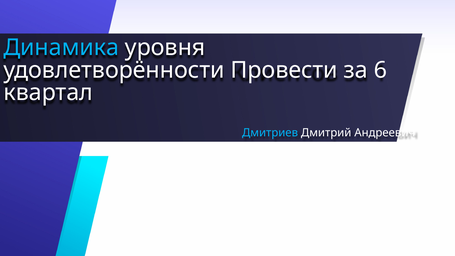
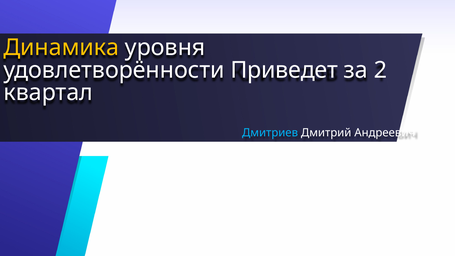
Динамика colour: light blue -> yellow
Провести: Провести -> Приведет
6: 6 -> 2
